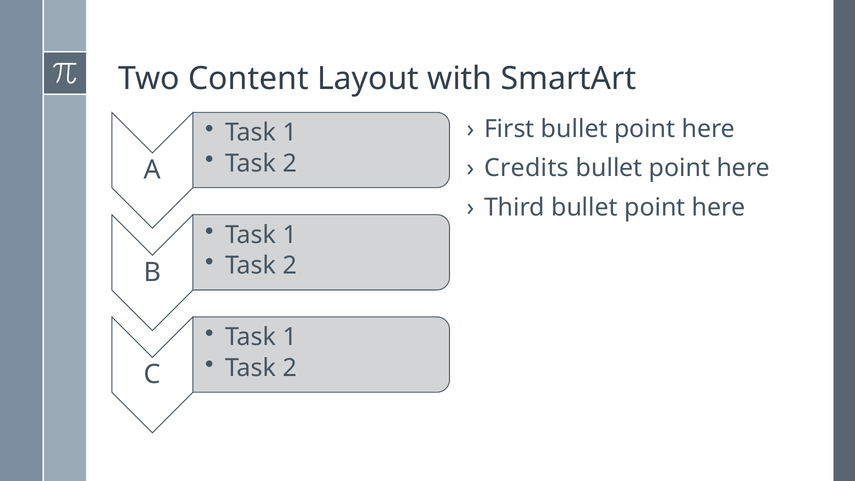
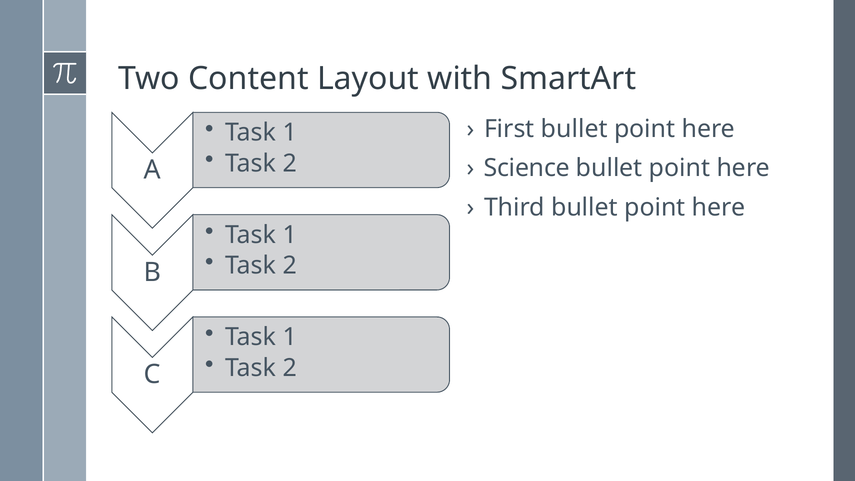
Credits: Credits -> Science
